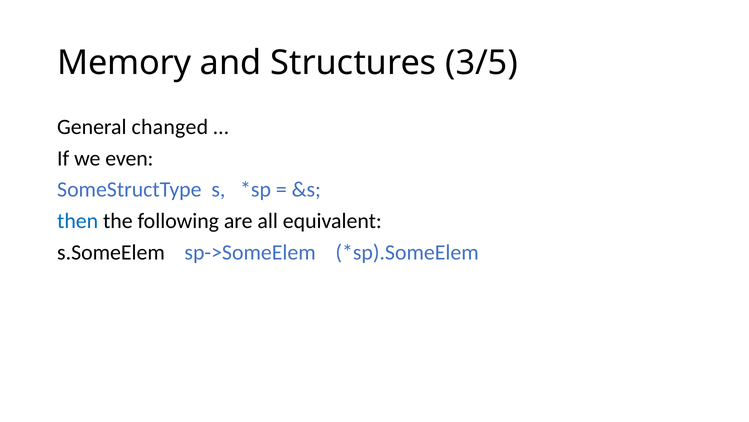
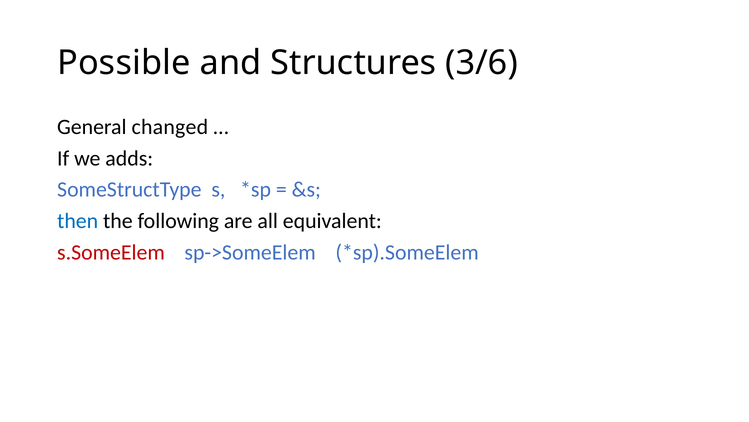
Memory: Memory -> Possible
3/5: 3/5 -> 3/6
even: even -> adds
s.SomeElem colour: black -> red
